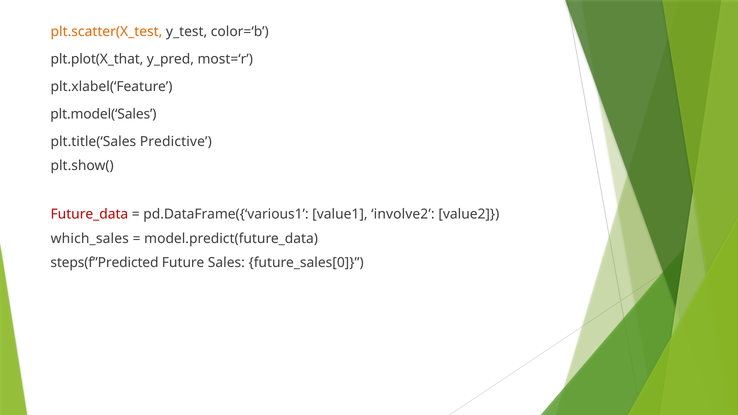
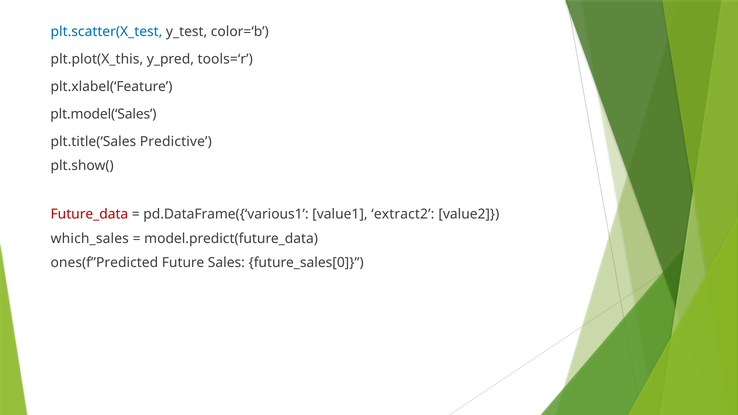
plt.scatter(X_test colour: orange -> blue
plt.plot(X_that: plt.plot(X_that -> plt.plot(X_this
most=‘r: most=‘r -> tools=‘r
involve2: involve2 -> extract2
steps(f”Predicted: steps(f”Predicted -> ones(f”Predicted
